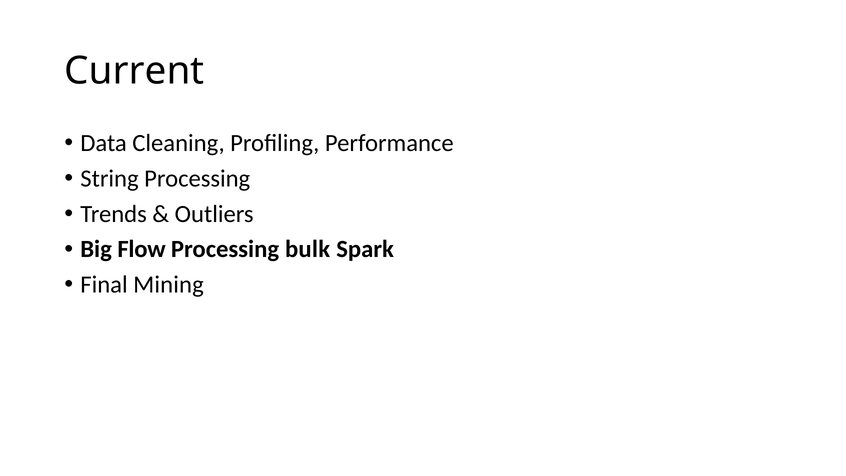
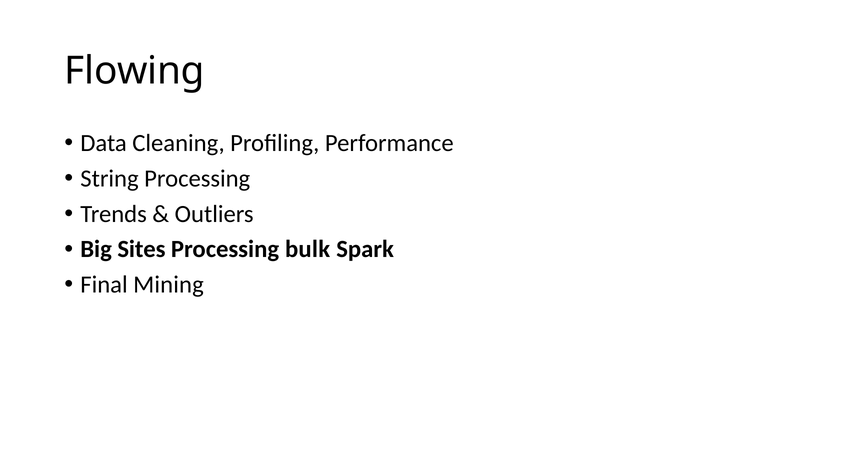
Current: Current -> Flowing
Flow: Flow -> Sites
